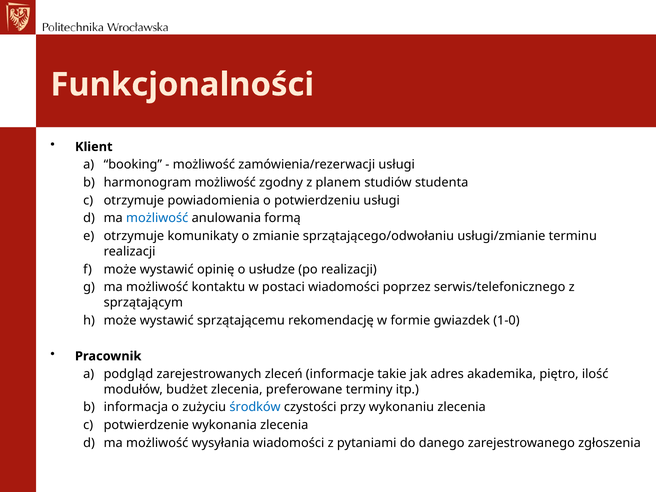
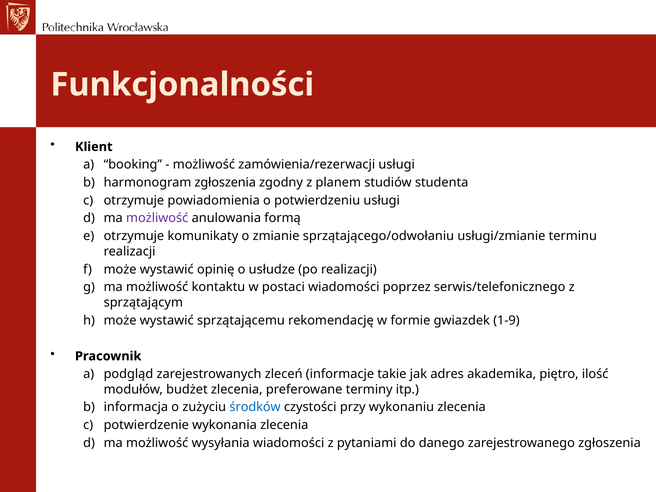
harmonogram możliwość: możliwość -> zgłoszenia
możliwość at (157, 218) colour: blue -> purple
1-0: 1-0 -> 1-9
